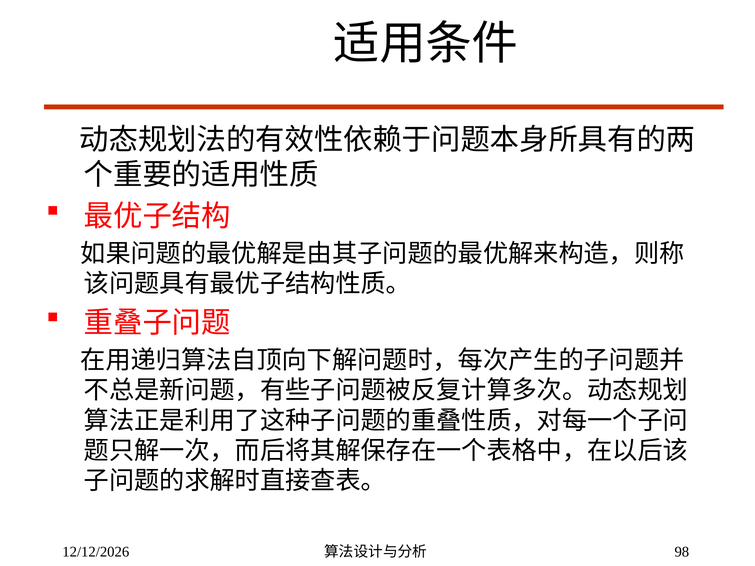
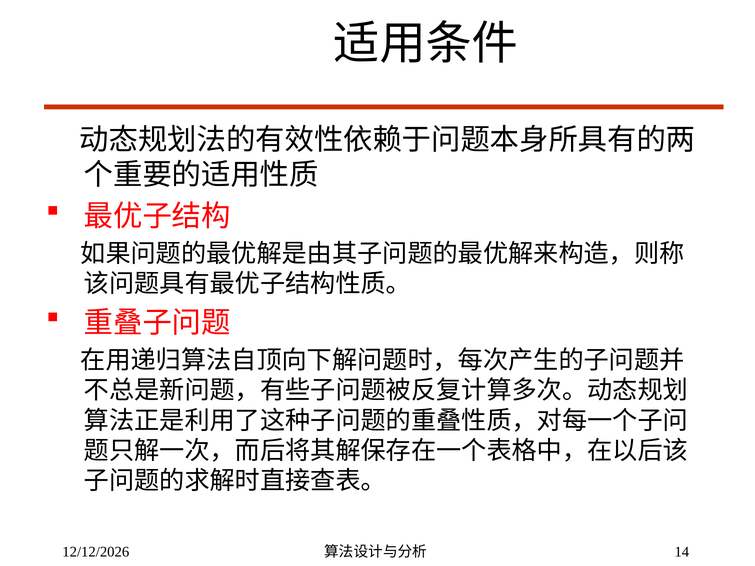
98: 98 -> 14
